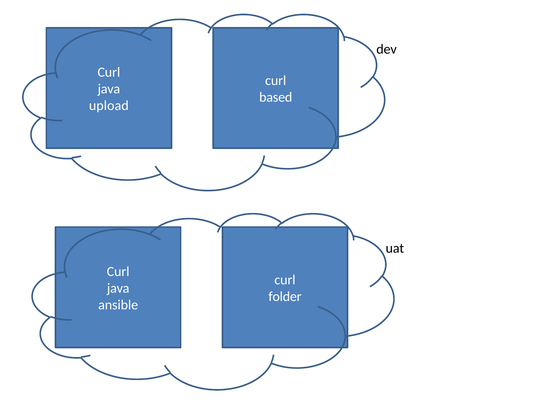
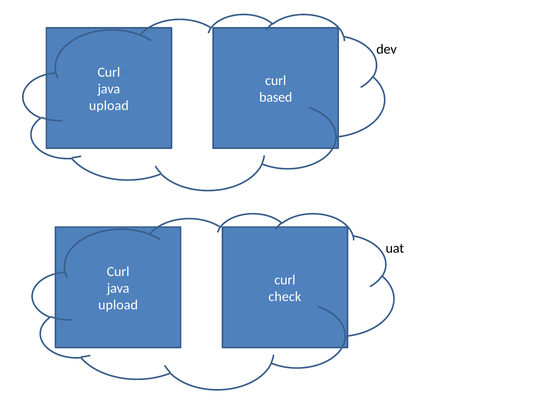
folder: folder -> check
ansible at (118, 305): ansible -> upload
